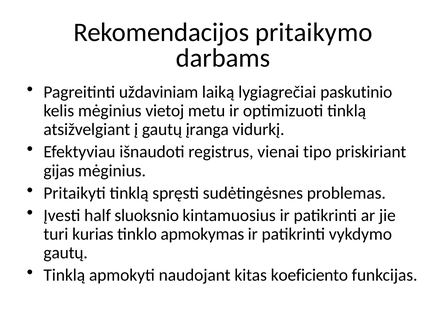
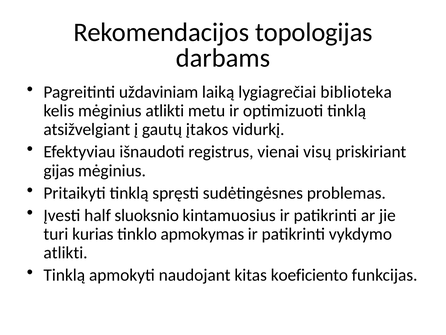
pritaikymo: pritaikymo -> topologijas
paskutinio: paskutinio -> biblioteka
mėginius vietoj: vietoj -> atlikti
įranga: įranga -> įtakos
tipo: tipo -> visų
gautų at (66, 252): gautų -> atlikti
